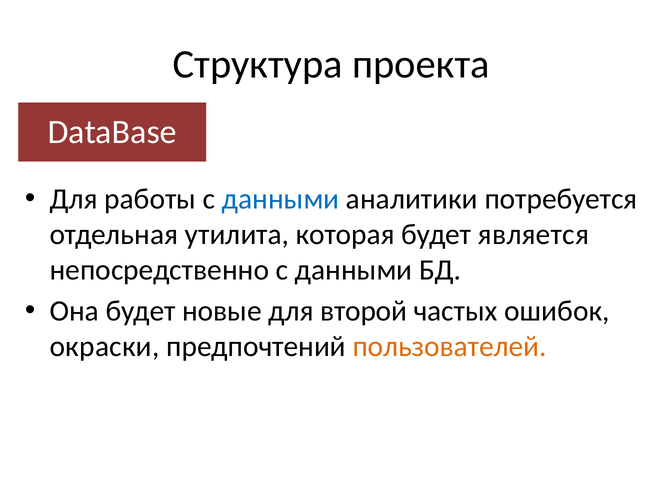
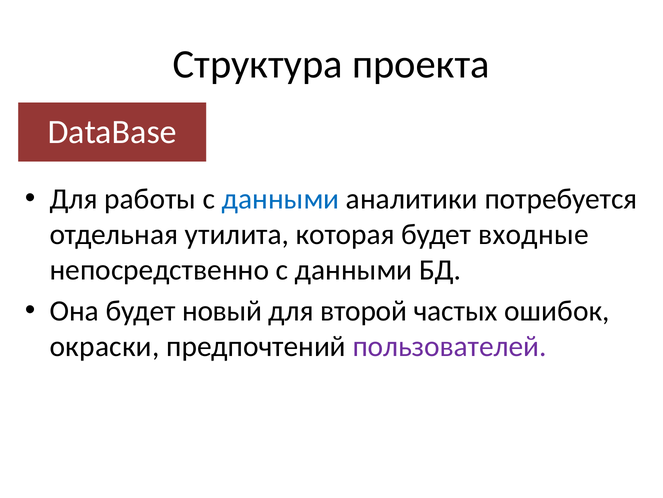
является: является -> входные
новые: новые -> новый
пользователей colour: orange -> purple
